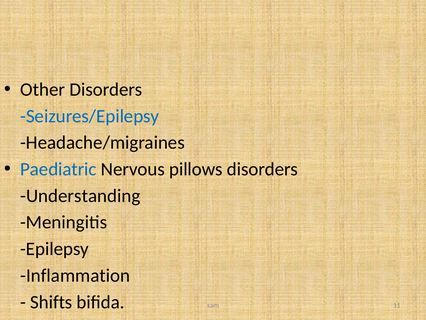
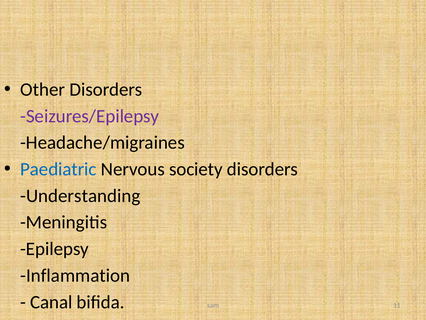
Seizures/Epilepsy colour: blue -> purple
pillows: pillows -> society
Shifts: Shifts -> Canal
